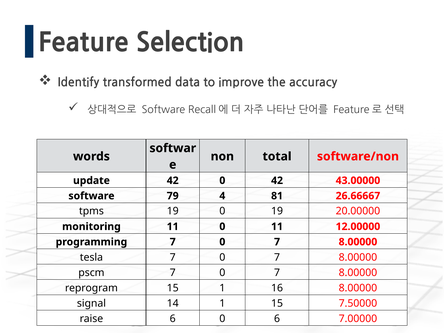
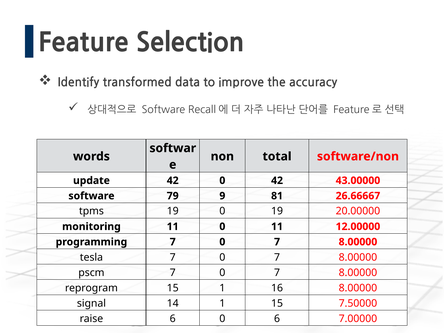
4: 4 -> 9
